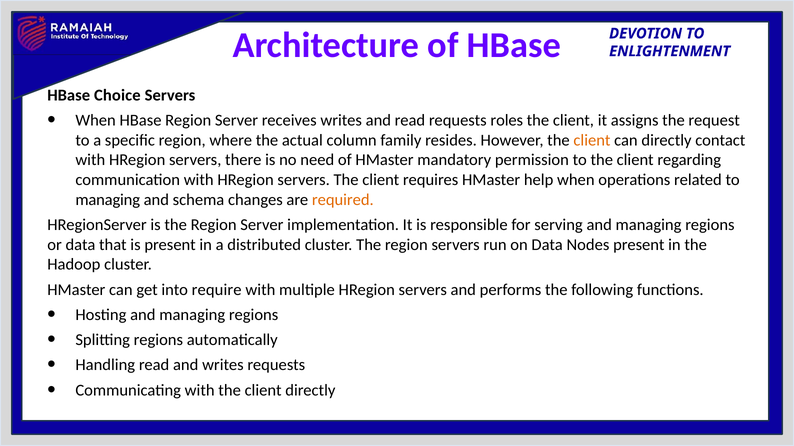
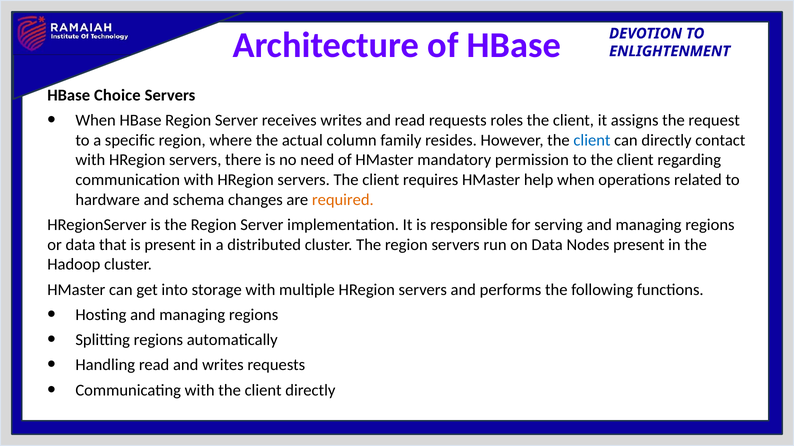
client at (592, 140) colour: orange -> blue
managing at (108, 200): managing -> hardware
require: require -> storage
